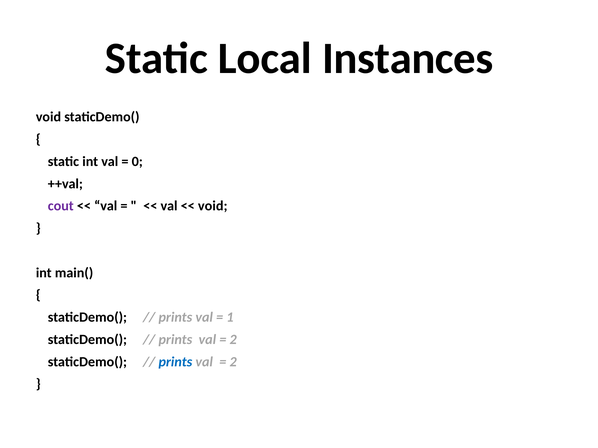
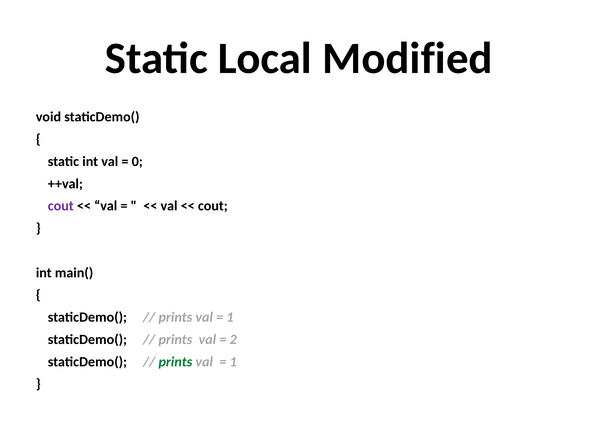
Instances: Instances -> Modified
void at (213, 206): void -> cout
prints at (175, 362) colour: blue -> green
2 at (233, 362): 2 -> 1
